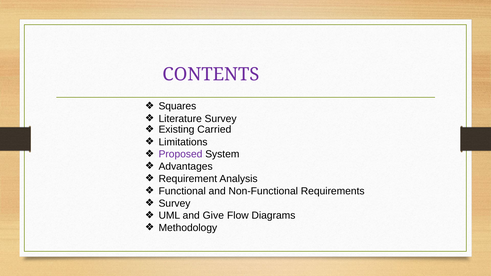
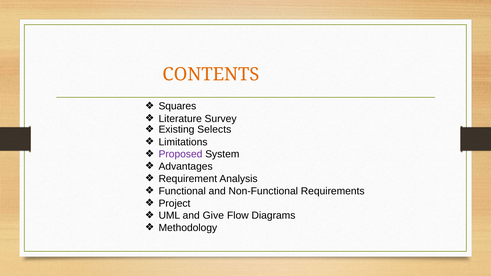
CONTENTS colour: purple -> orange
Carried: Carried -> Selects
Survey at (175, 203): Survey -> Project
